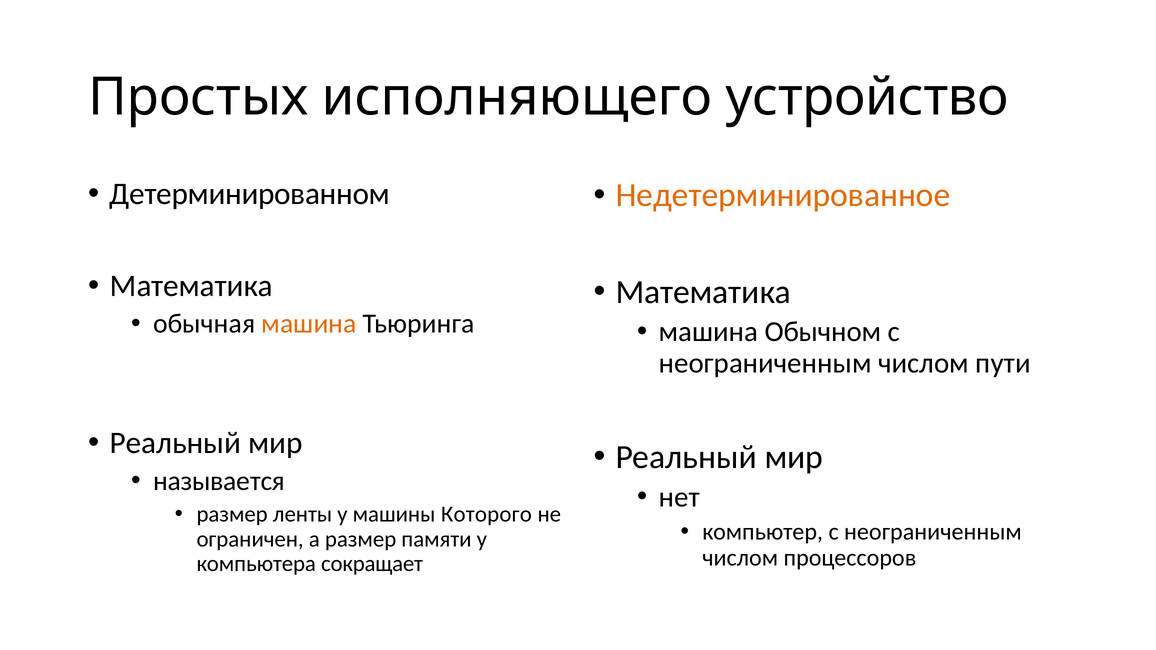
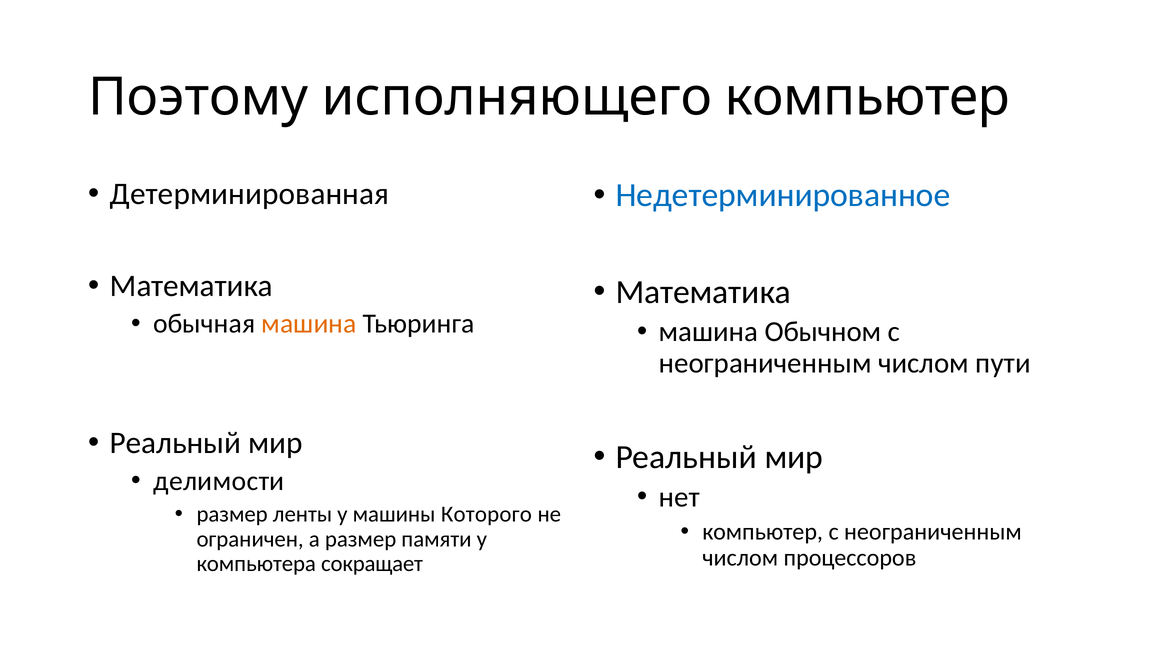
Простых: Простых -> Поэтому
исполняющего устройство: устройство -> компьютер
Детерминированном: Детерминированном -> Детерминированная
Недетерминированное colour: orange -> blue
называется: называется -> делимости
